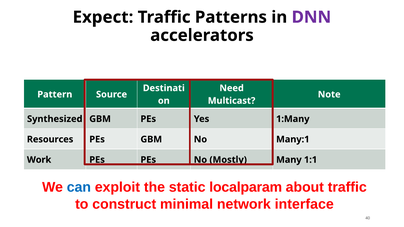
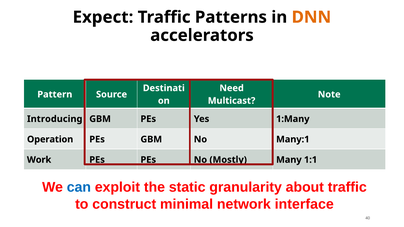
DNN colour: purple -> orange
Synthesized: Synthesized -> Introducing
Resources: Resources -> Operation
localparam: localparam -> granularity
